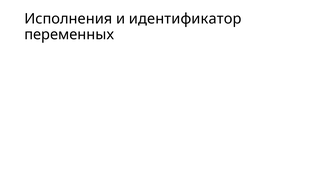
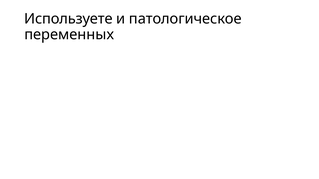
Исполнения: Исполнения -> Используете
идентификатор: идентификатор -> патологическое
